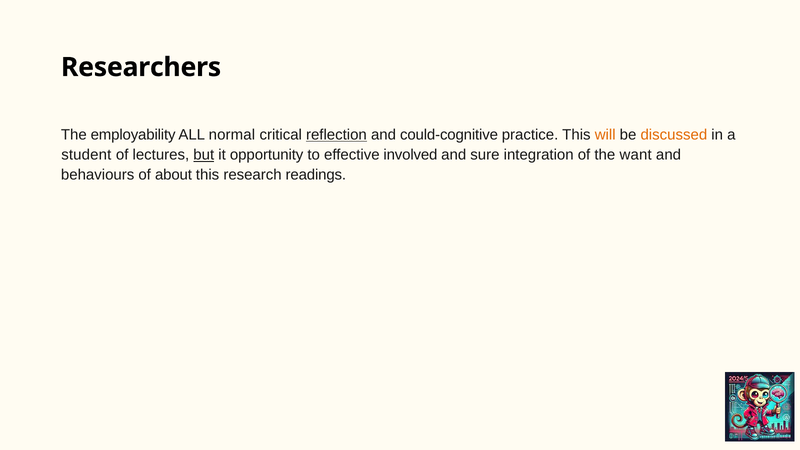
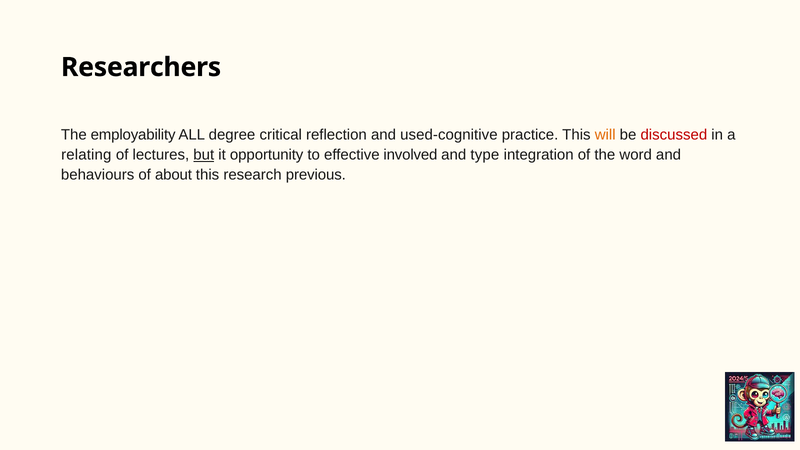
normal: normal -> degree
reflection underline: present -> none
could-cognitive: could-cognitive -> used-cognitive
discussed colour: orange -> red
student: student -> relating
sure: sure -> type
want: want -> word
readings: readings -> previous
